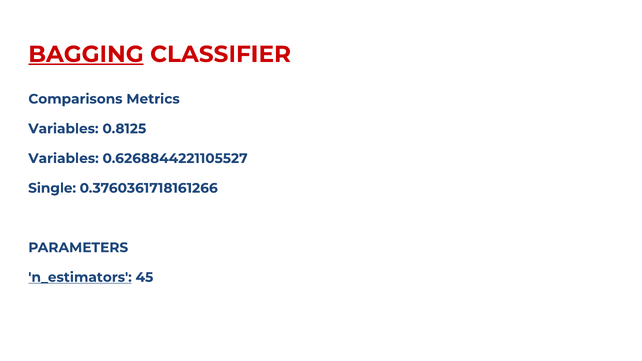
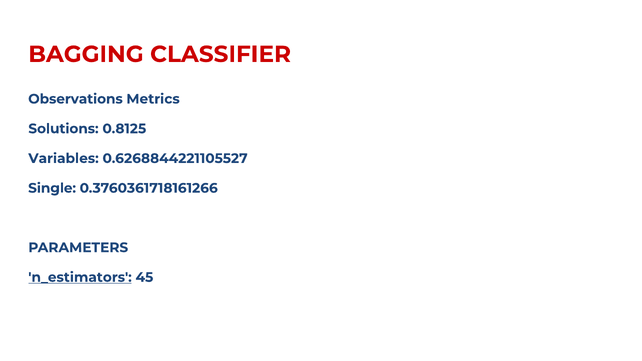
BAGGING underline: present -> none
Comparisons: Comparisons -> Observations
Variables at (63, 129): Variables -> Solutions
